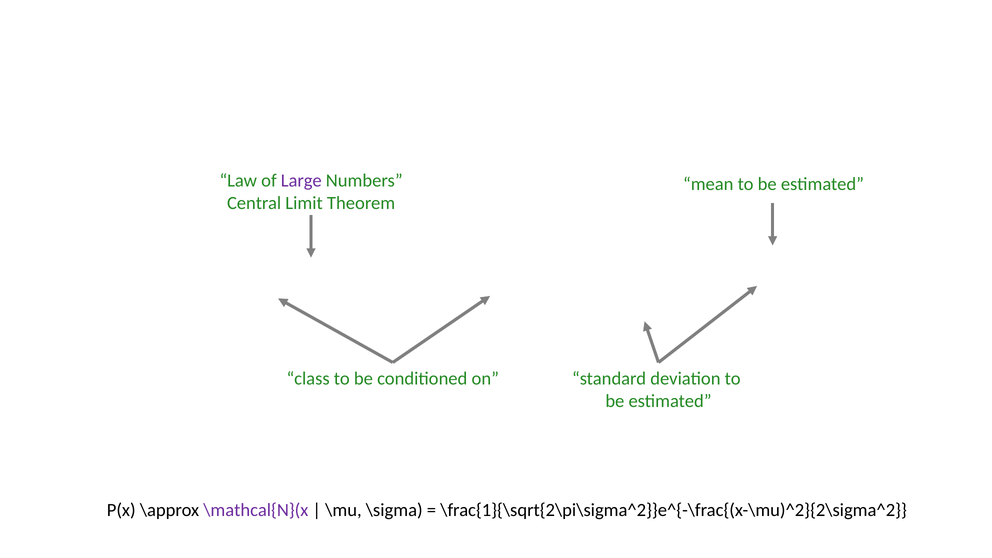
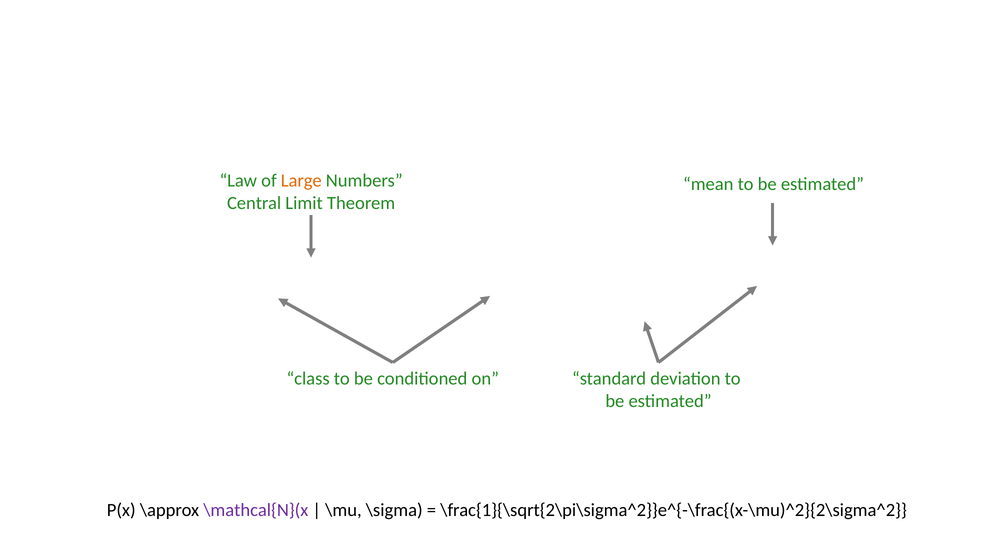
Large colour: purple -> orange
